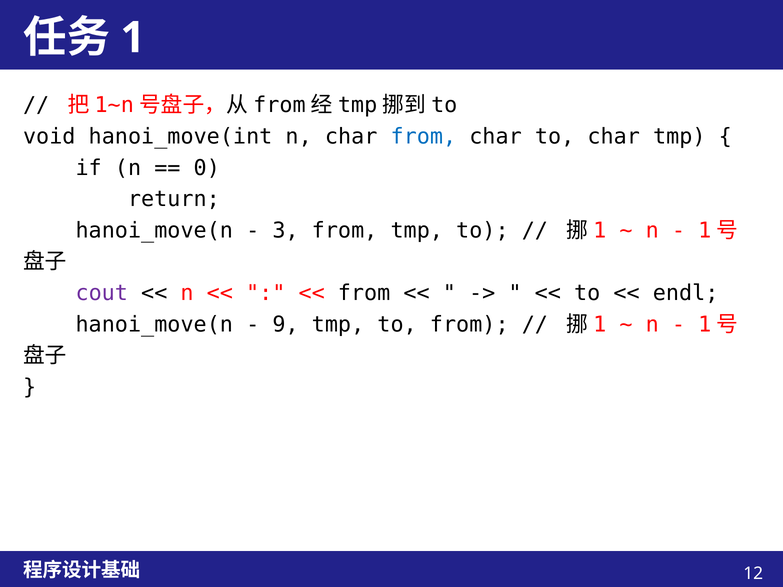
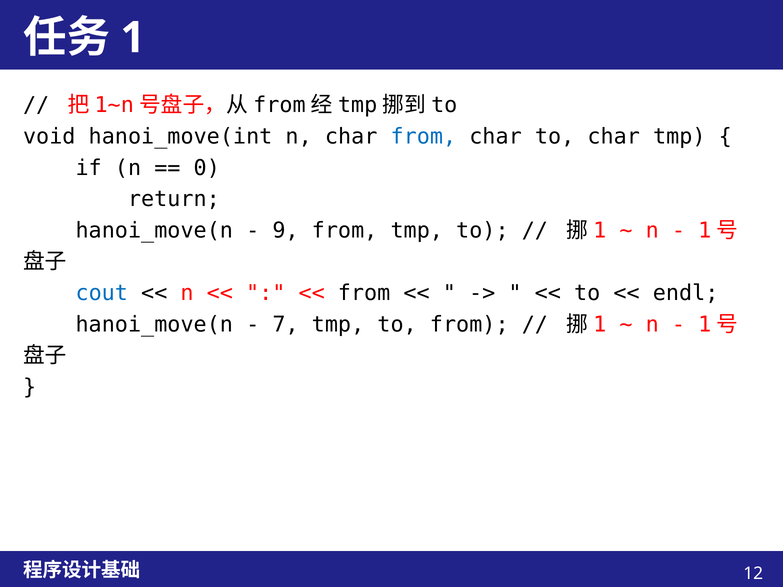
3: 3 -> 9
cout colour: purple -> blue
9: 9 -> 7
